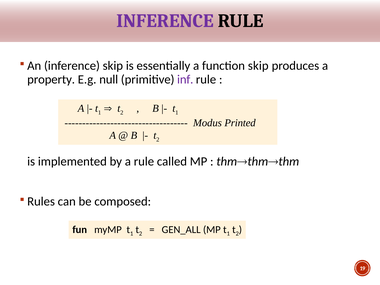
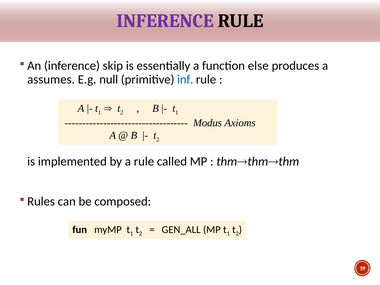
function skip: skip -> else
property: property -> assumes
inf colour: purple -> blue
Printed: Printed -> Axioms
